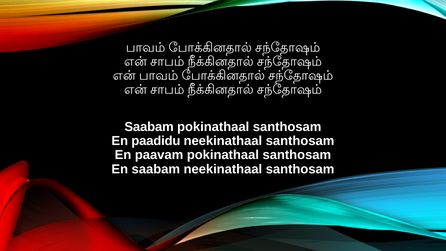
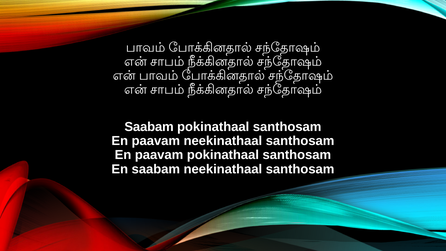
paadidu at (156, 141): paadidu -> paavam
